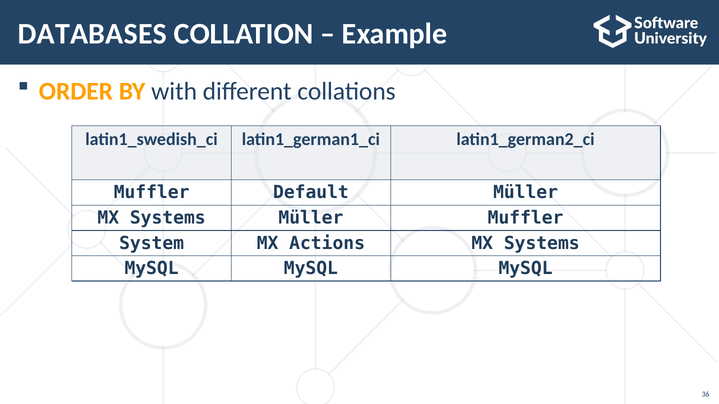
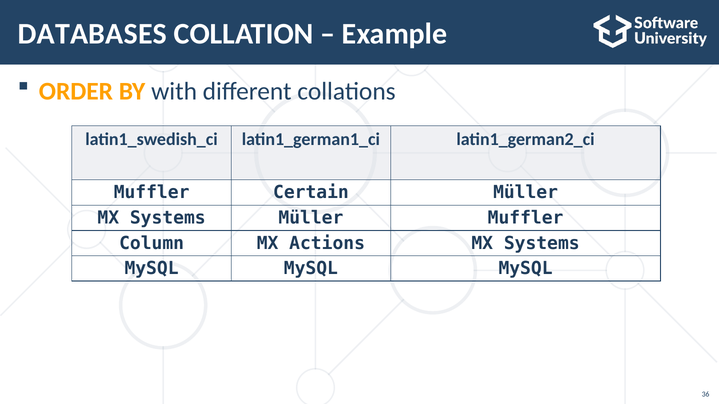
Default: Default -> Certain
System: System -> Column
